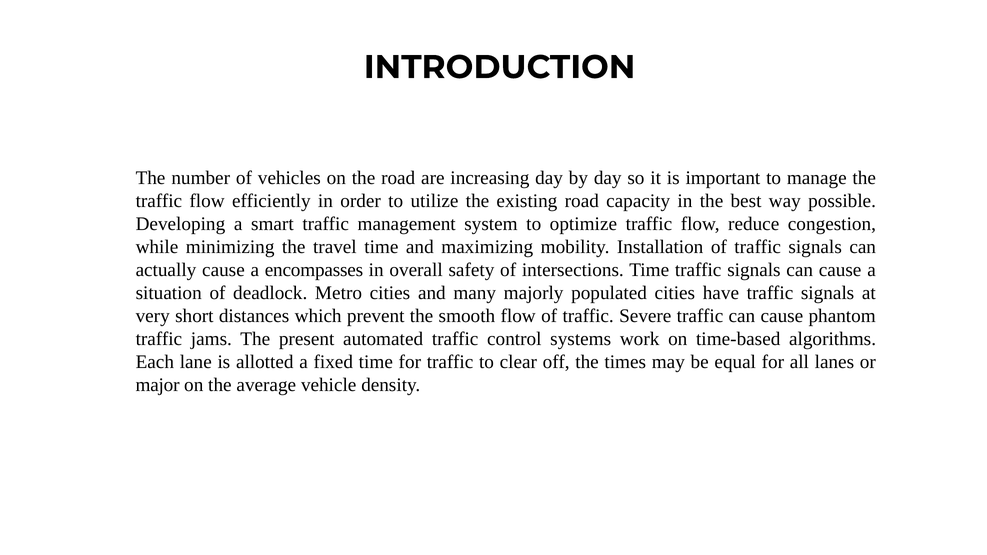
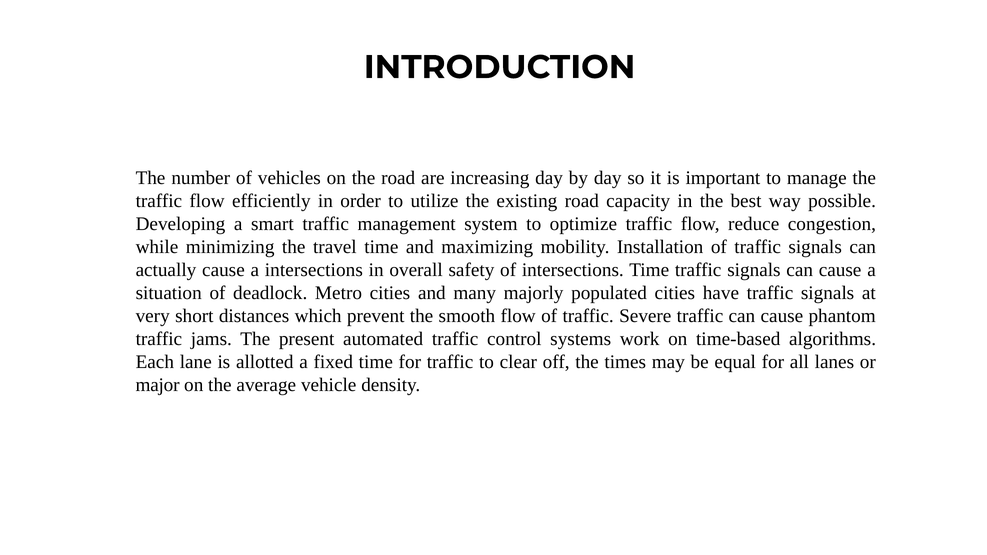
a encompasses: encompasses -> intersections
